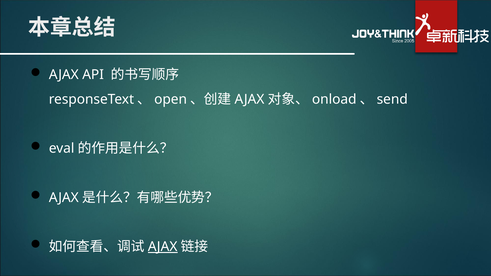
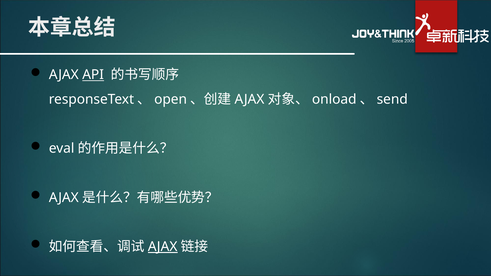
API underline: none -> present
